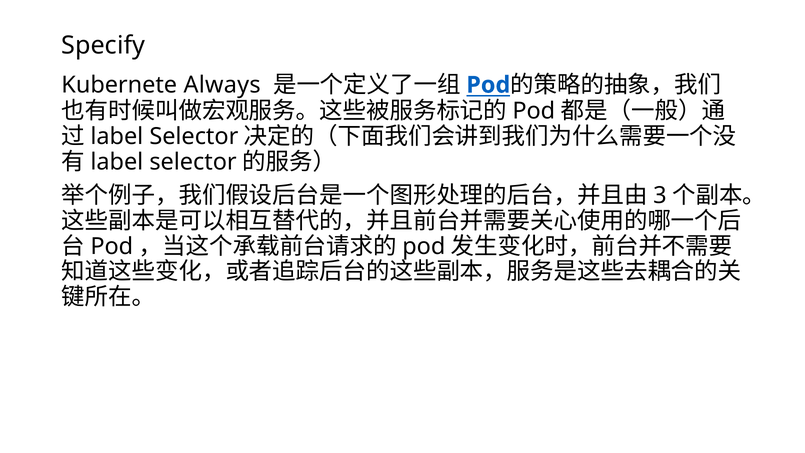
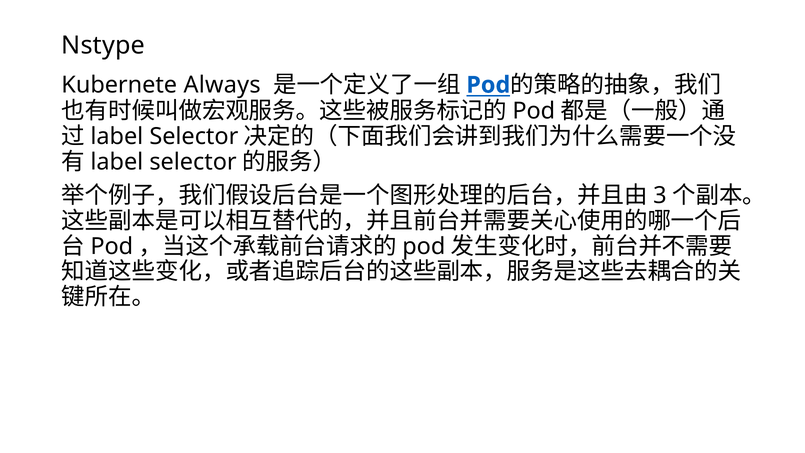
Specify: Specify -> Nstype
